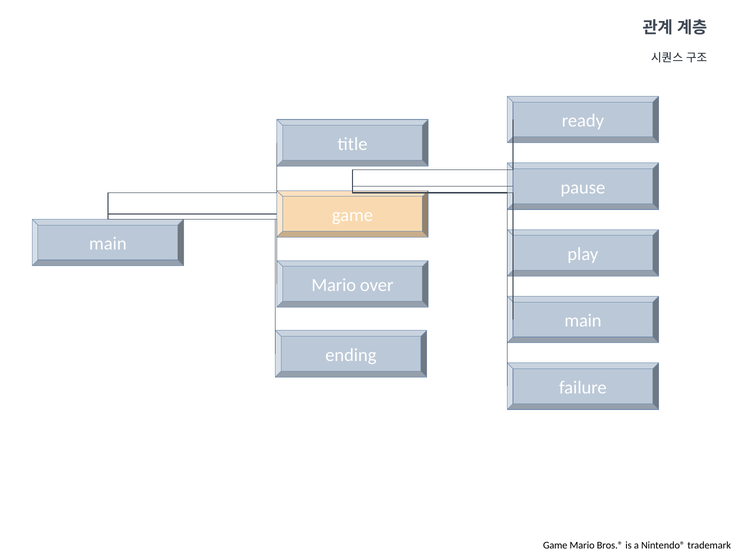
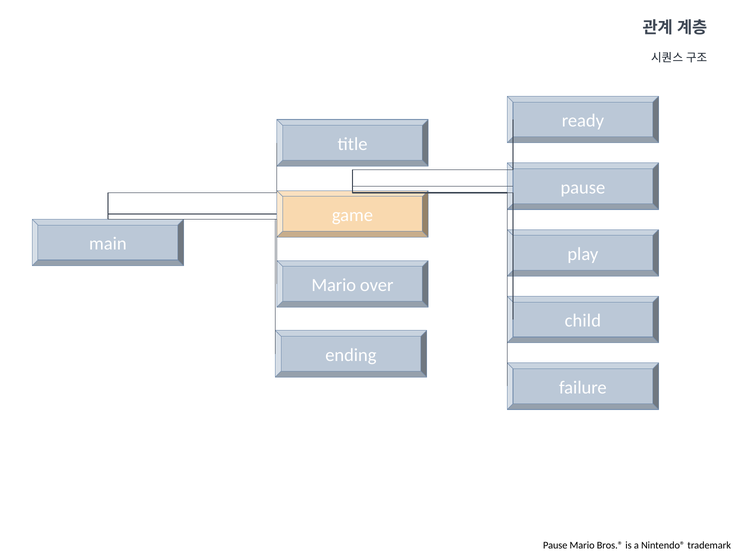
main at (583, 321): main -> child
Game at (555, 546): Game -> Pause
